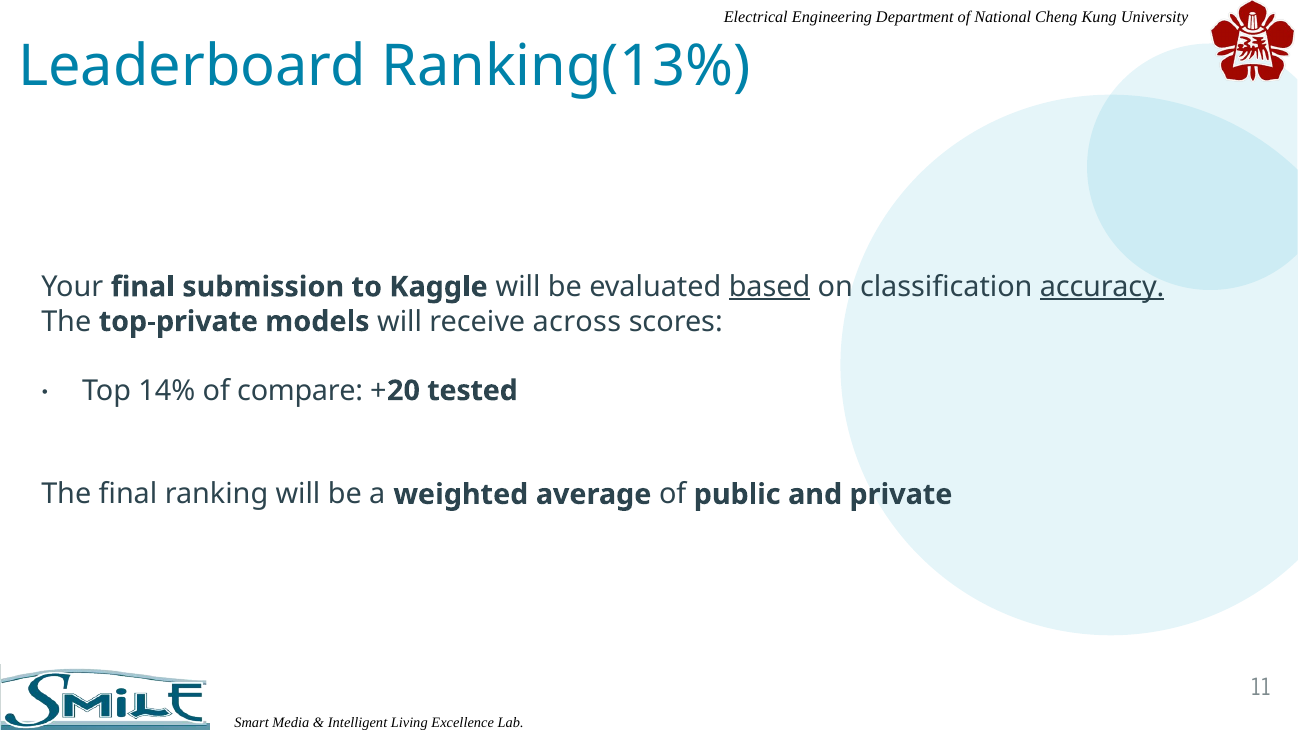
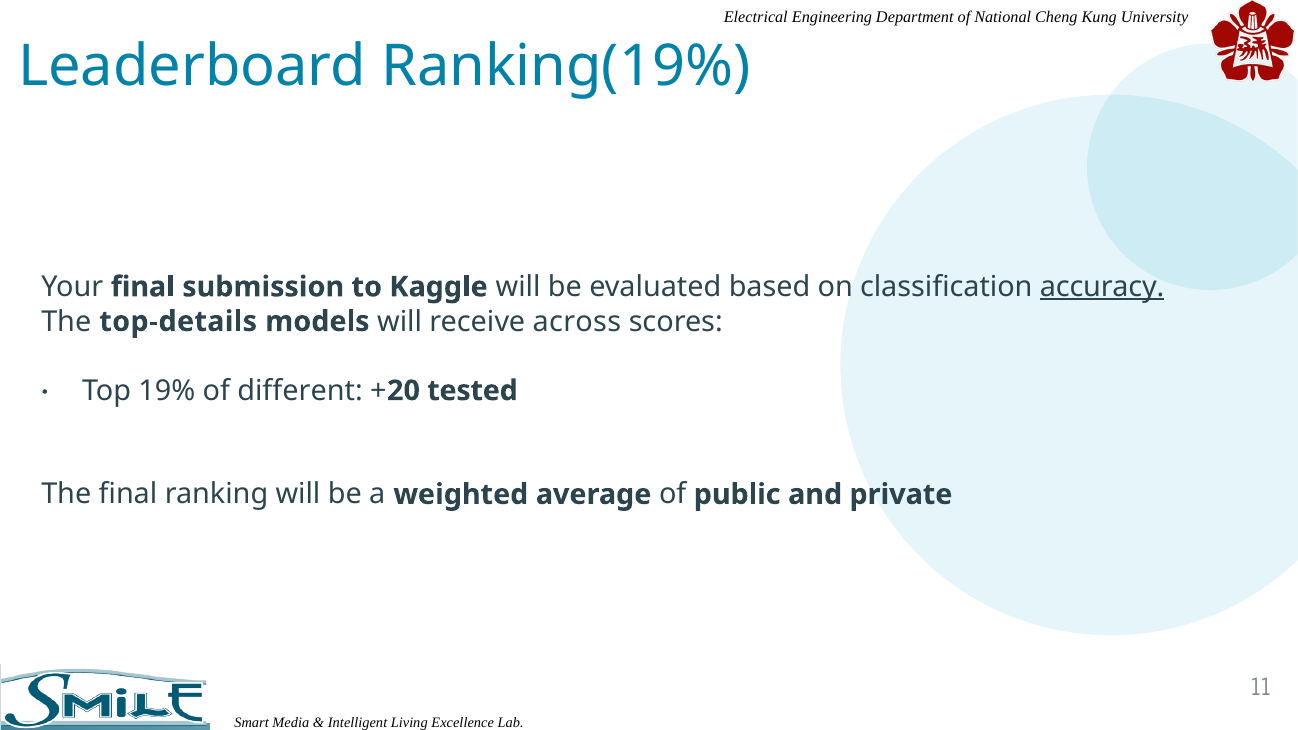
Ranking(13%: Ranking(13% -> Ranking(19%
based underline: present -> none
top-private: top-private -> top-details
14%: 14% -> 19%
compare: compare -> different
